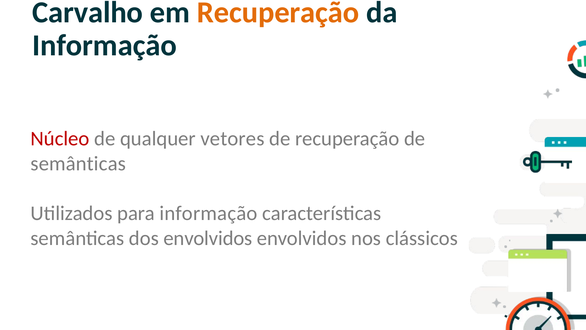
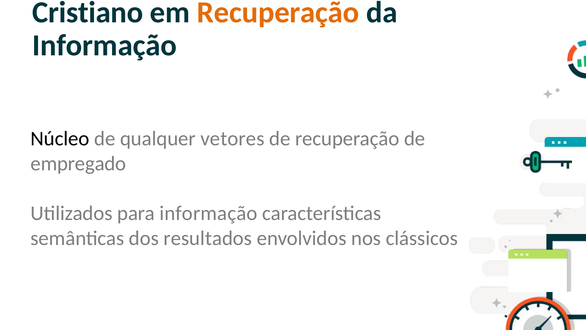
Carvalho: Carvalho -> Cristiano
Núcleo colour: red -> black
semânticas at (78, 163): semânticas -> empregado
dos envolvidos: envolvidos -> resultados
